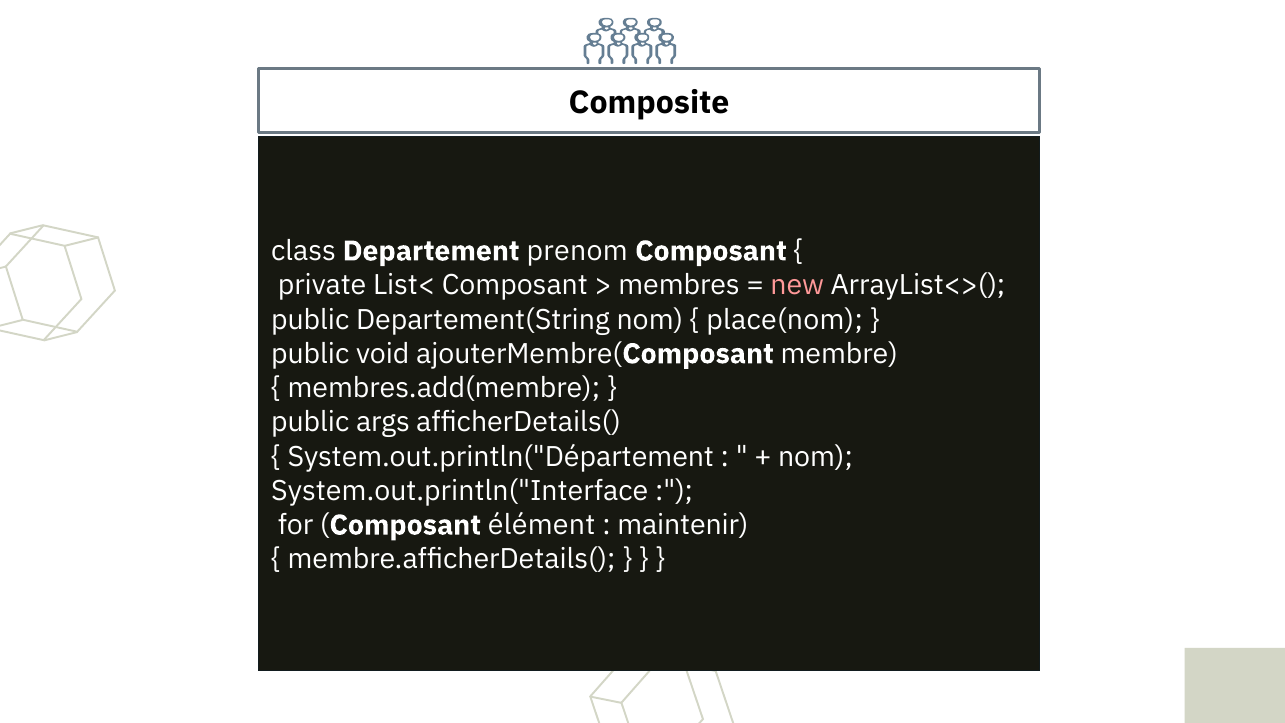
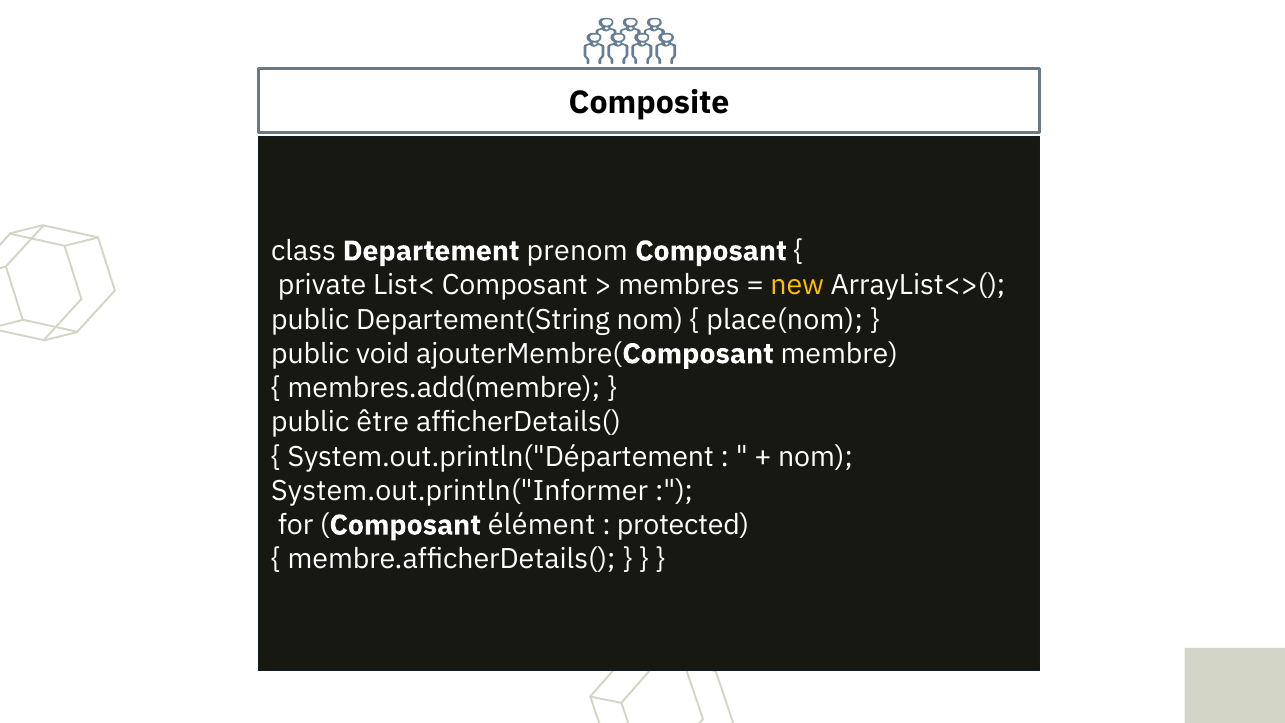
new colour: pink -> yellow
args: args -> être
System.out.println("Interface: System.out.println("Interface -> System.out.println("Informer
maintenir: maintenir -> protected
